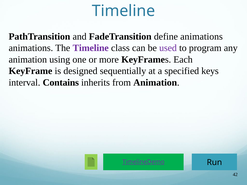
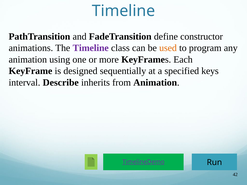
define animations: animations -> constructor
used colour: purple -> orange
Contains: Contains -> Describe
